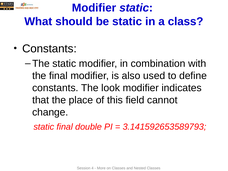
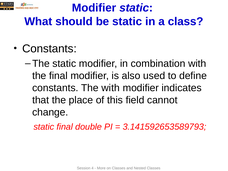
The look: look -> with
